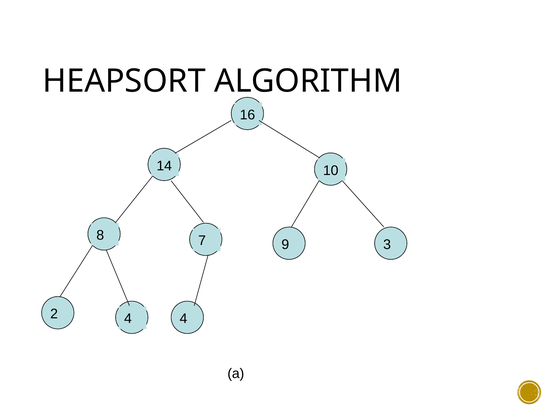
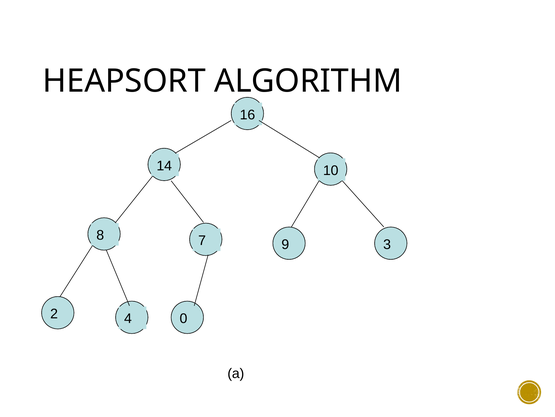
4 4: 4 -> 0
